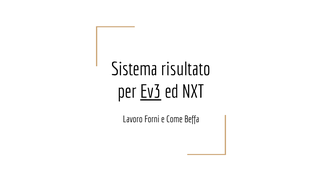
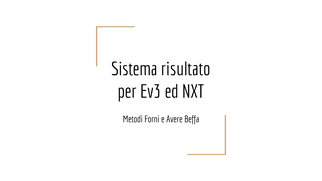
Ev3 underline: present -> none
Lavoro: Lavoro -> Metodi
Come: Come -> Avere
